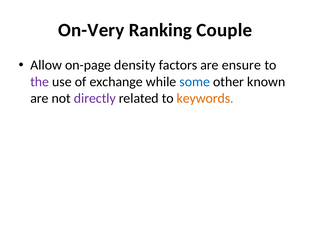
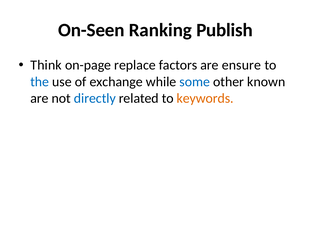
On-Very: On-Very -> On-Seen
Couple: Couple -> Publish
Allow: Allow -> Think
density: density -> replace
the colour: purple -> blue
directly colour: purple -> blue
